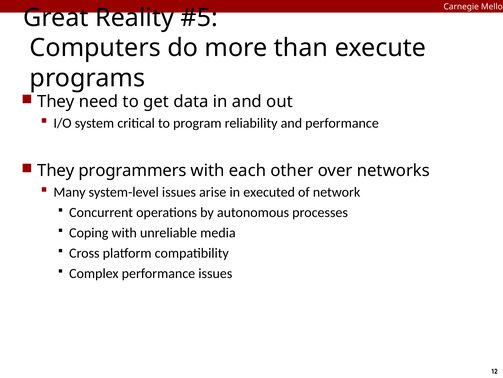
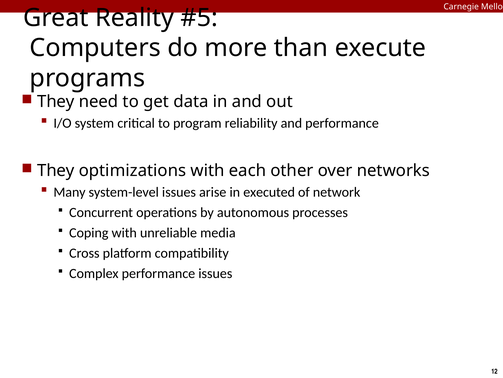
programmers: programmers -> optimizations
